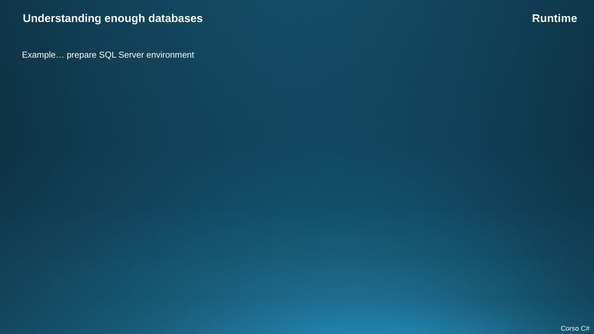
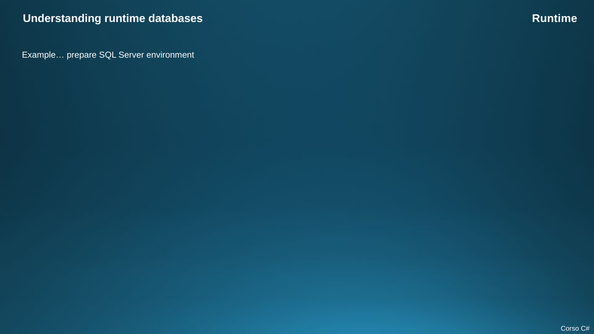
Understanding enough: enough -> runtime
